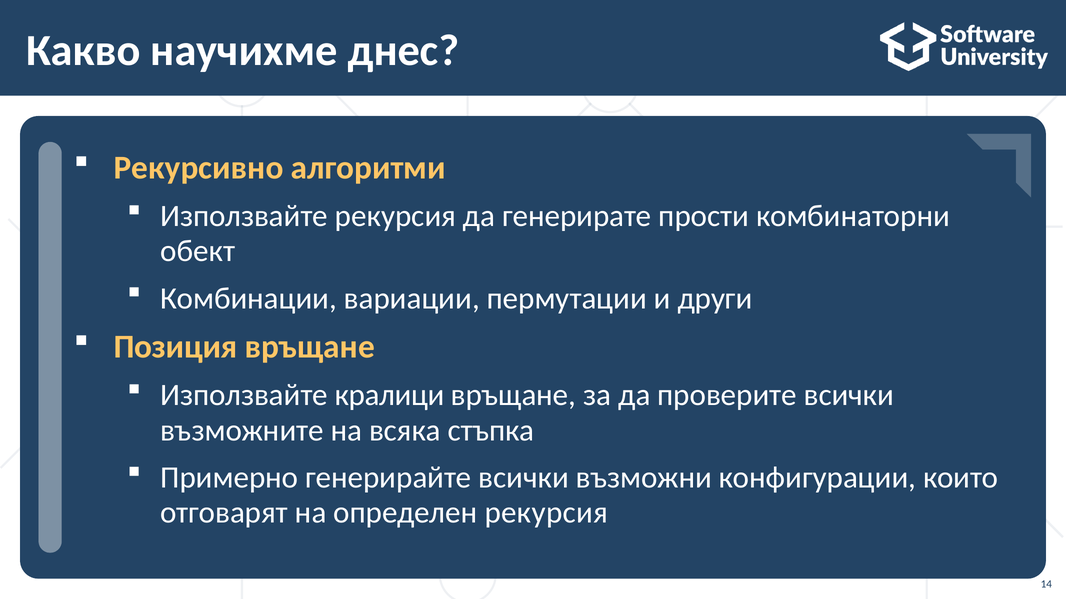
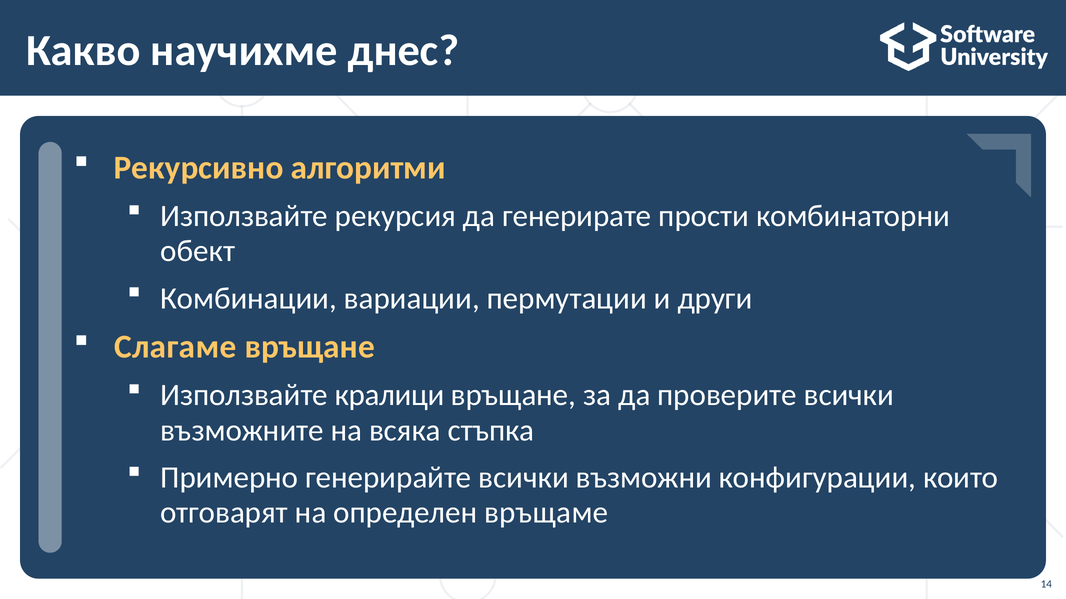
Позиция: Позиция -> Слагаме
определен рекурсия: рекурсия -> връщаме
